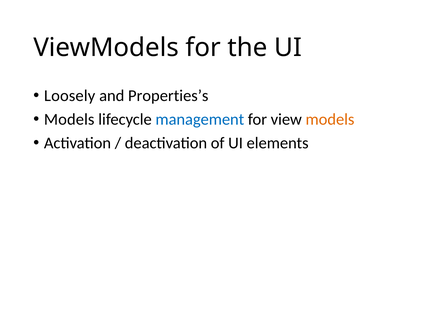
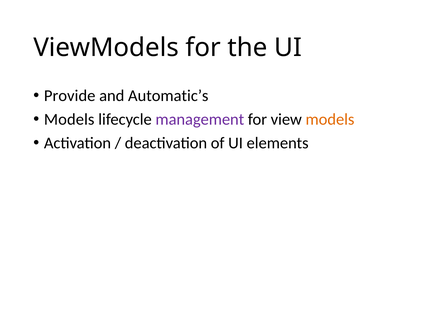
Loosely: Loosely -> Provide
Properties’s: Properties’s -> Automatic’s
management colour: blue -> purple
